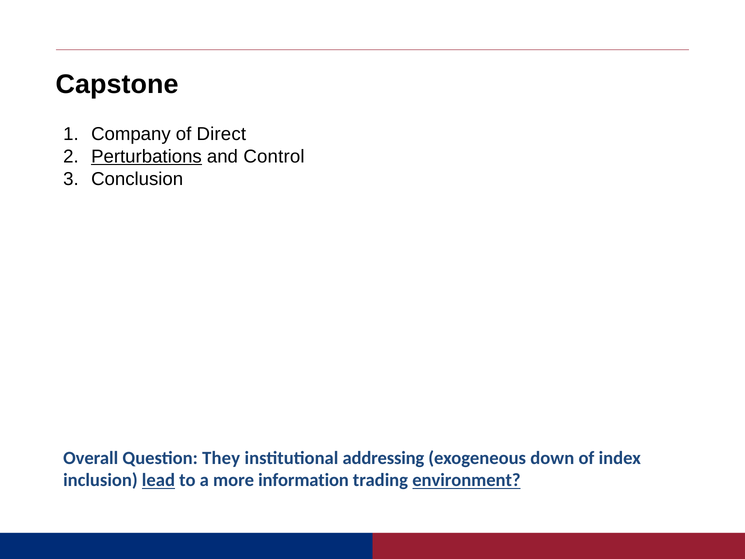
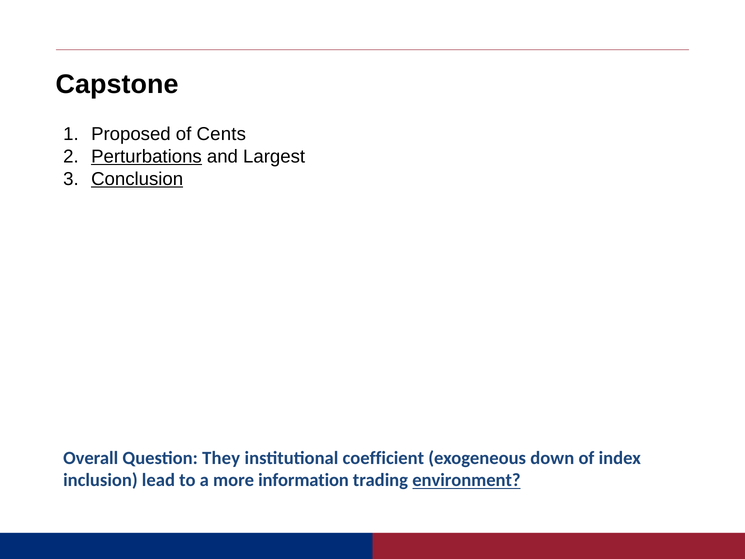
Company: Company -> Proposed
Direct: Direct -> Cents
Control: Control -> Largest
Conclusion underline: none -> present
addressing: addressing -> coefficient
lead underline: present -> none
